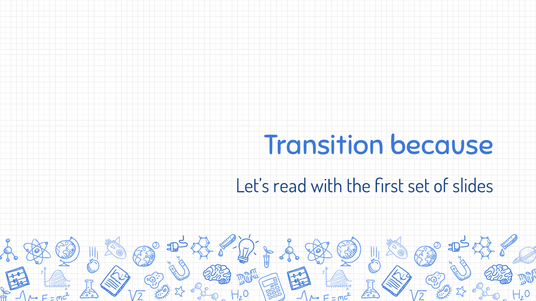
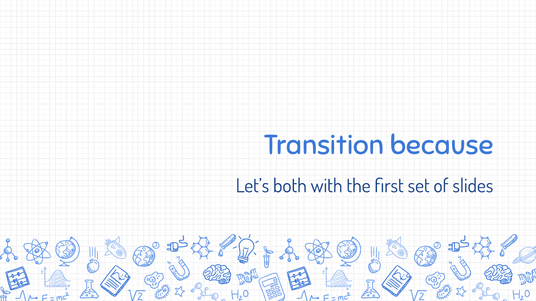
read: read -> both
